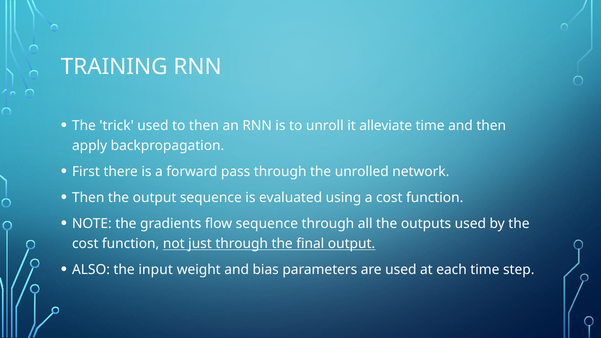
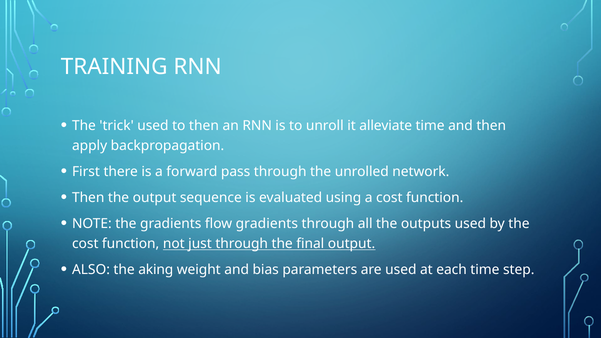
flow sequence: sequence -> gradients
input: input -> aking
